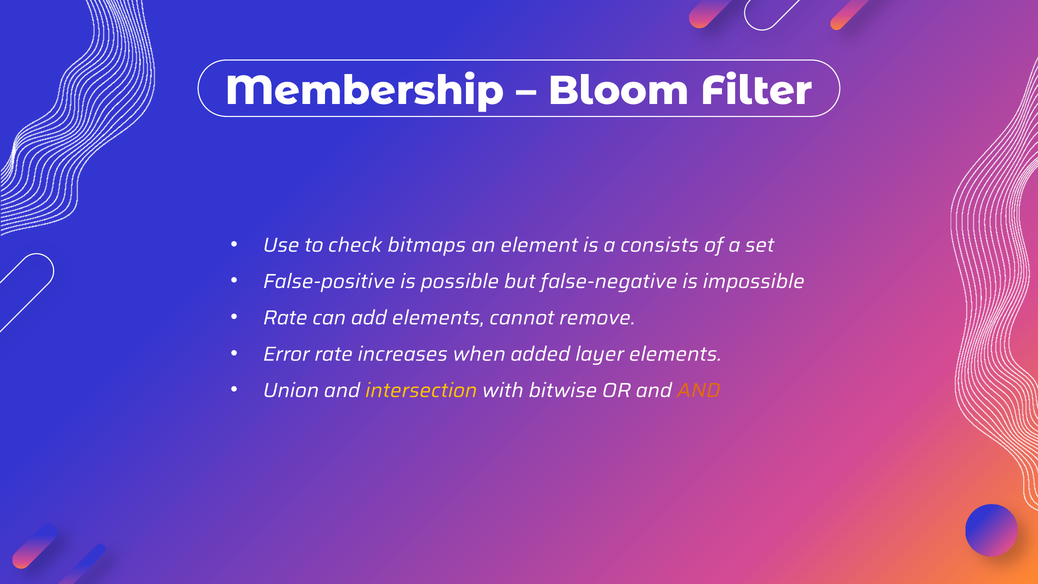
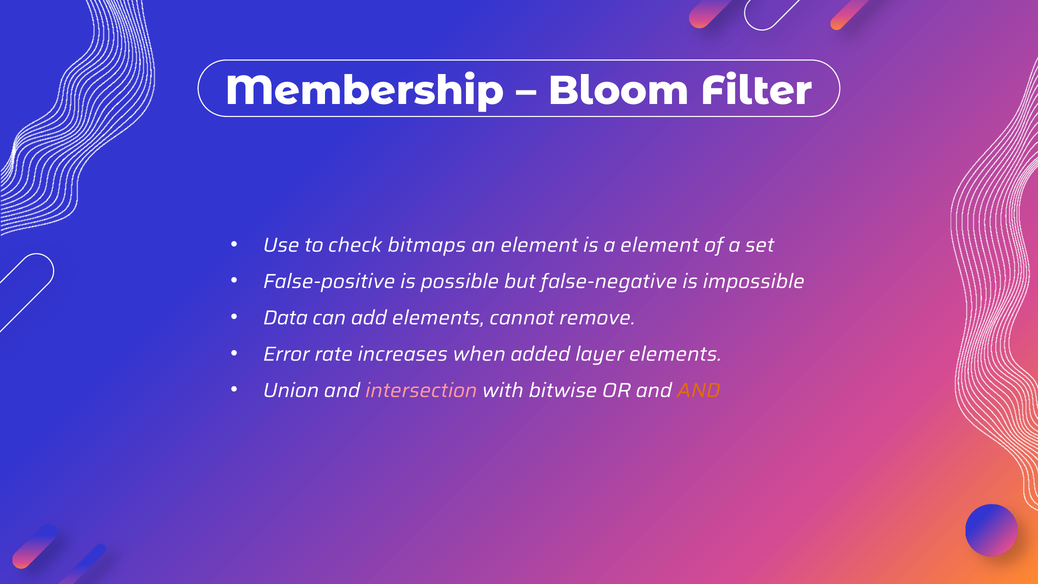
a consists: consists -> element
Rate at (285, 318): Rate -> Data
intersection colour: yellow -> pink
